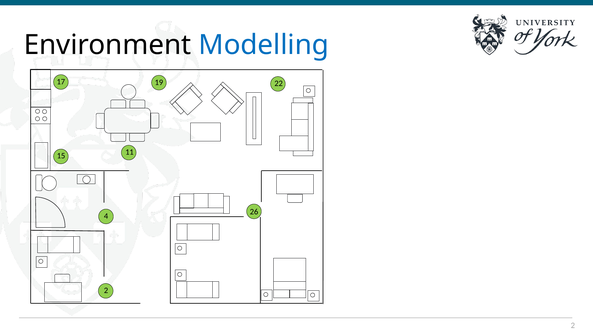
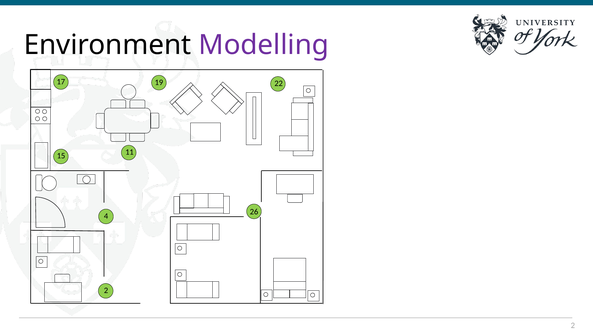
Modelling colour: blue -> purple
